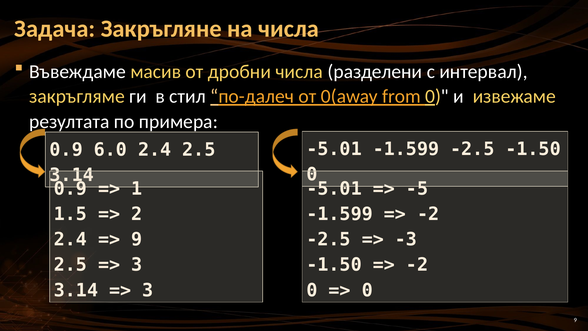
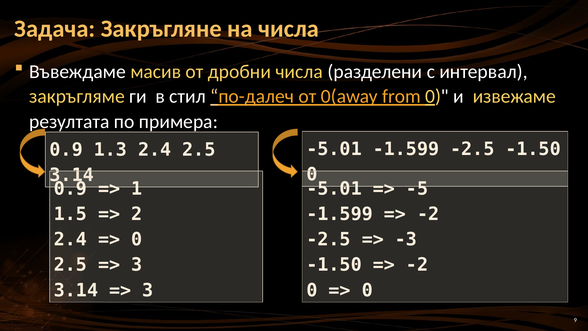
6.0: 6.0 -> 1.3
9 at (137, 239): 9 -> 0
